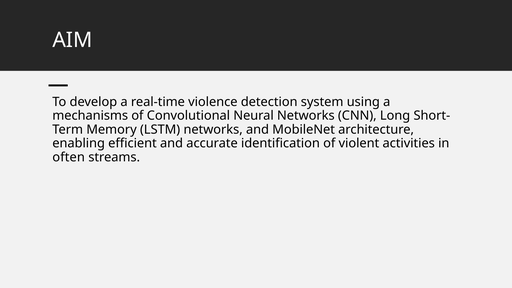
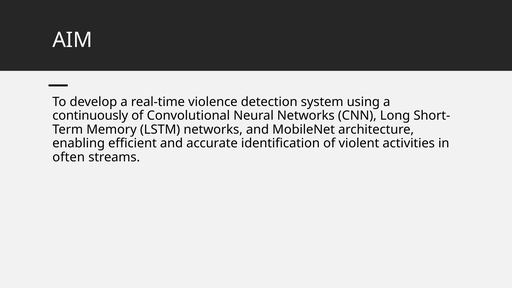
mechanisms: mechanisms -> continuously
